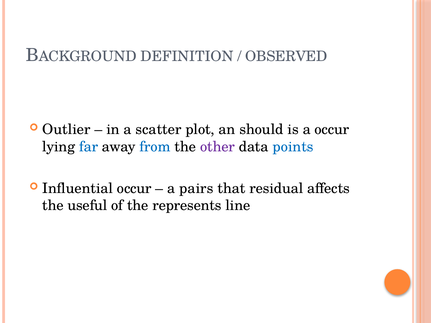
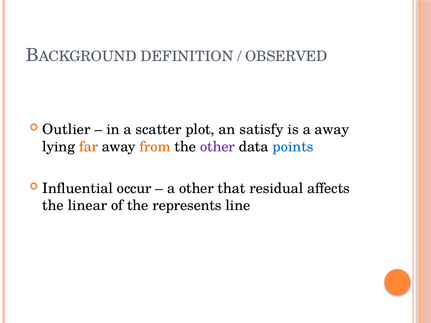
should: should -> satisfy
a occur: occur -> away
far colour: blue -> orange
from colour: blue -> orange
a pairs: pairs -> other
useful: useful -> linear
